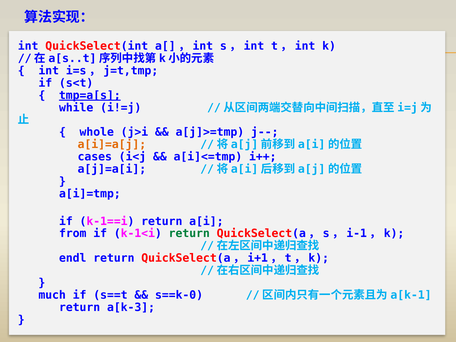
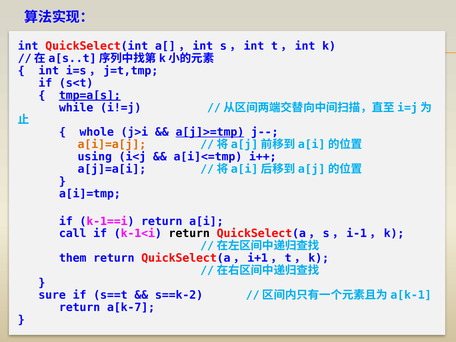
a[j]>=tmp underline: none -> present
cases: cases -> using
from: from -> call
return at (189, 233) colour: green -> black
endl: endl -> them
much: much -> sure
s==k-0: s==k-0 -> s==k-2
a[k-3: a[k-3 -> a[k-7
